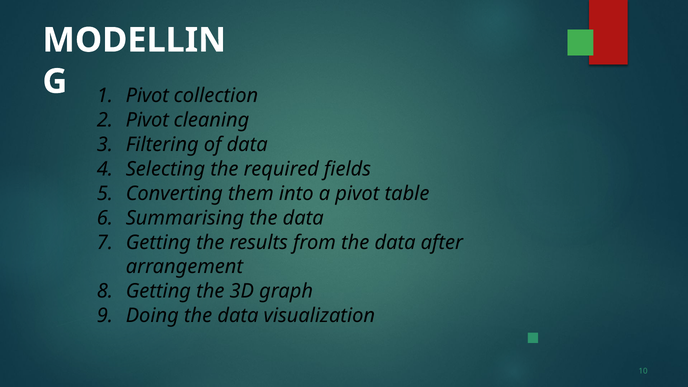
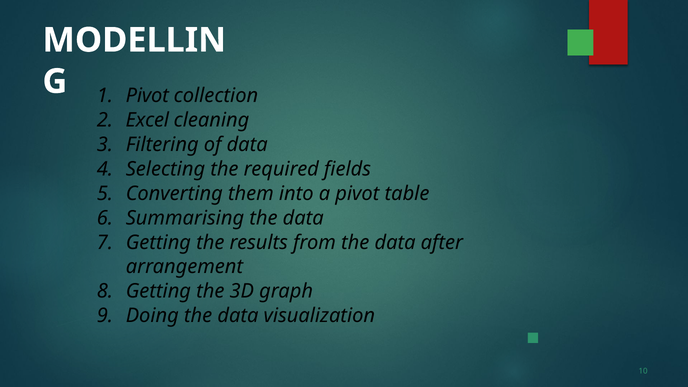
Pivot at (147, 120): Pivot -> Excel
